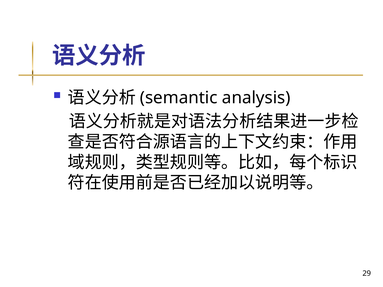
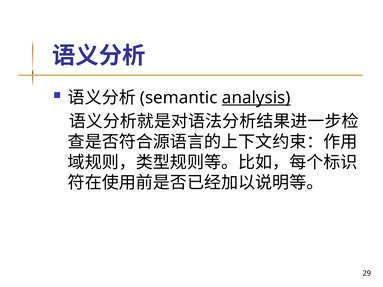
analysis underline: none -> present
